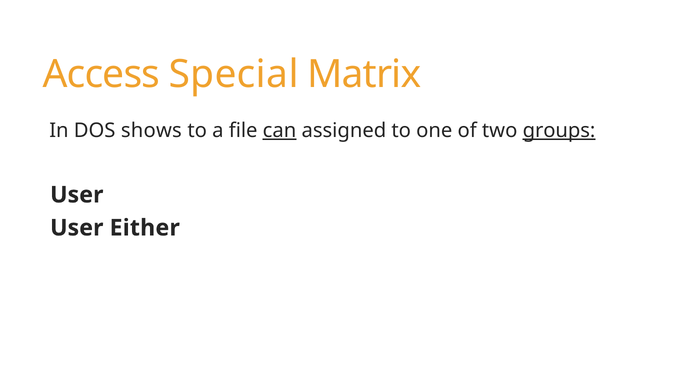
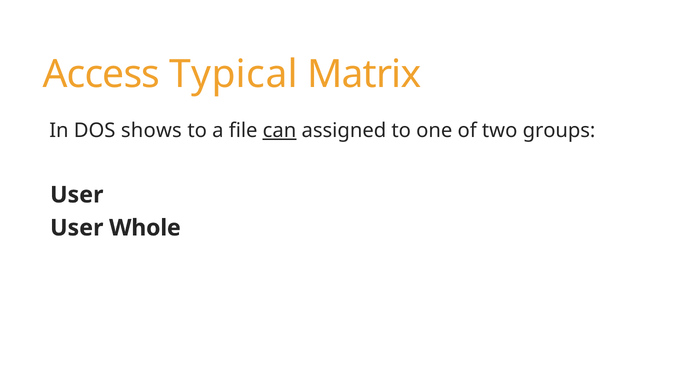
Special: Special -> Typical
groups underline: present -> none
Either: Either -> Whole
